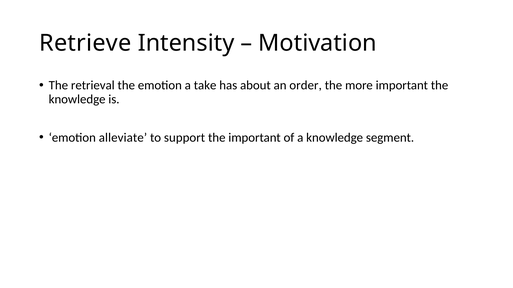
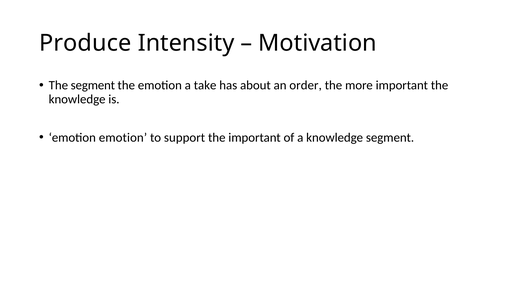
Retrieve: Retrieve -> Produce
The retrieval: retrieval -> segment
emotion alleviate: alleviate -> emotion
